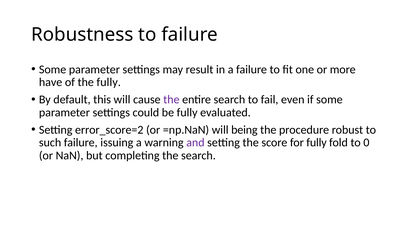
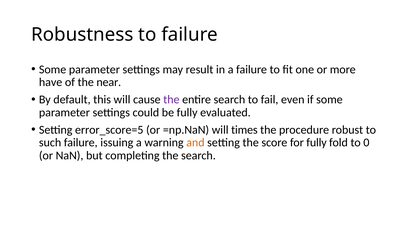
the fully: fully -> near
error_score=2: error_score=2 -> error_score=5
being: being -> times
and colour: purple -> orange
